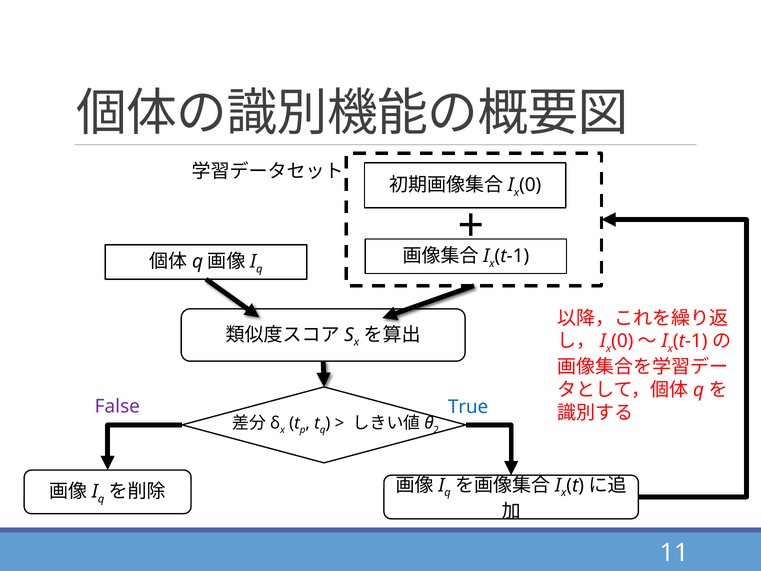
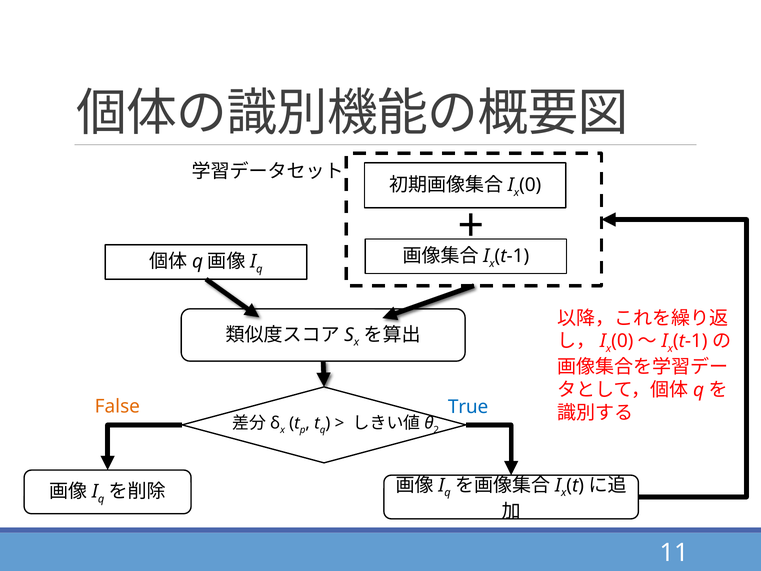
False colour: purple -> orange
